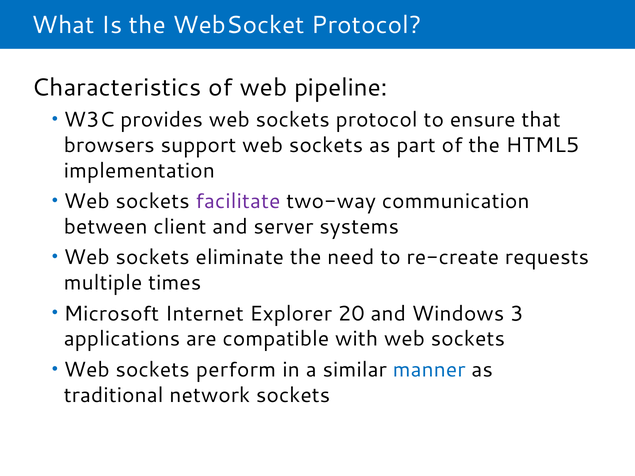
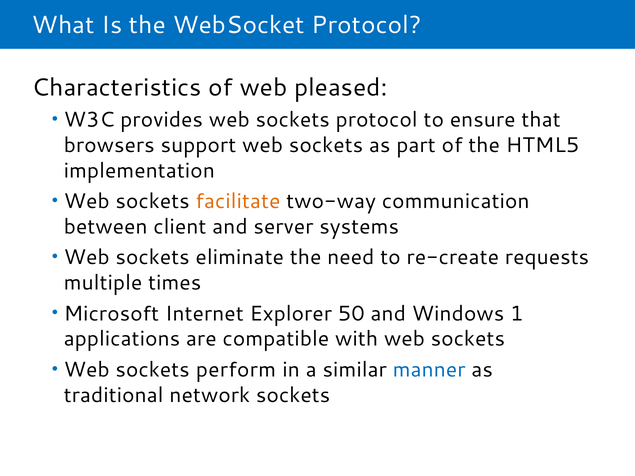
pipeline: pipeline -> pleased
facilitate colour: purple -> orange
20: 20 -> 50
3: 3 -> 1
